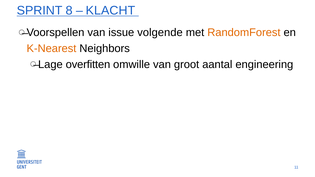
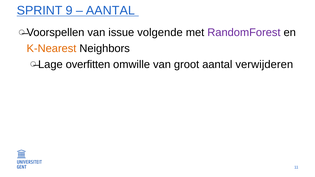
8: 8 -> 9
KLACHT at (110, 11): KLACHT -> AANTAL
RandomForest colour: orange -> purple
engineering: engineering -> verwijderen
